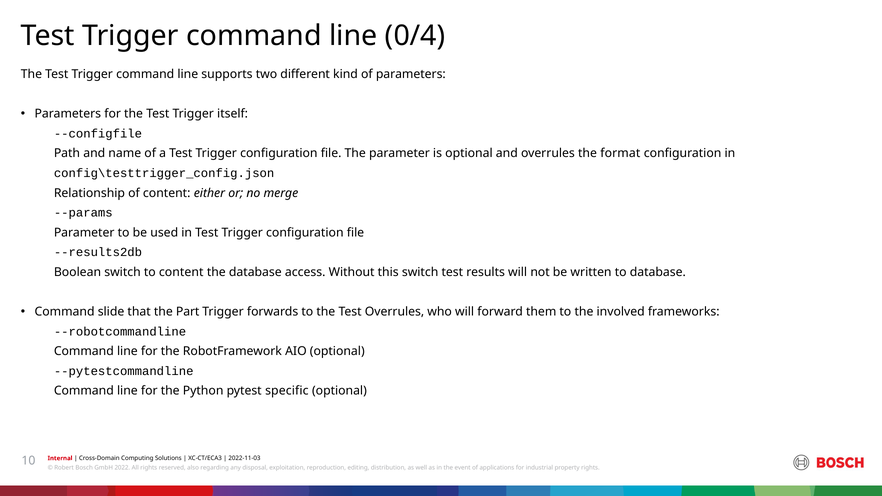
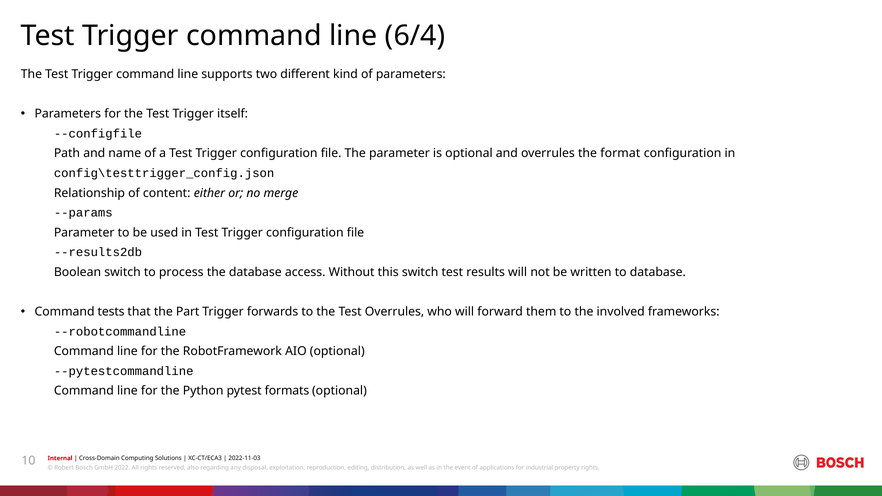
0/4: 0/4 -> 6/4
to content: content -> process
slide: slide -> tests
specific: specific -> formats
